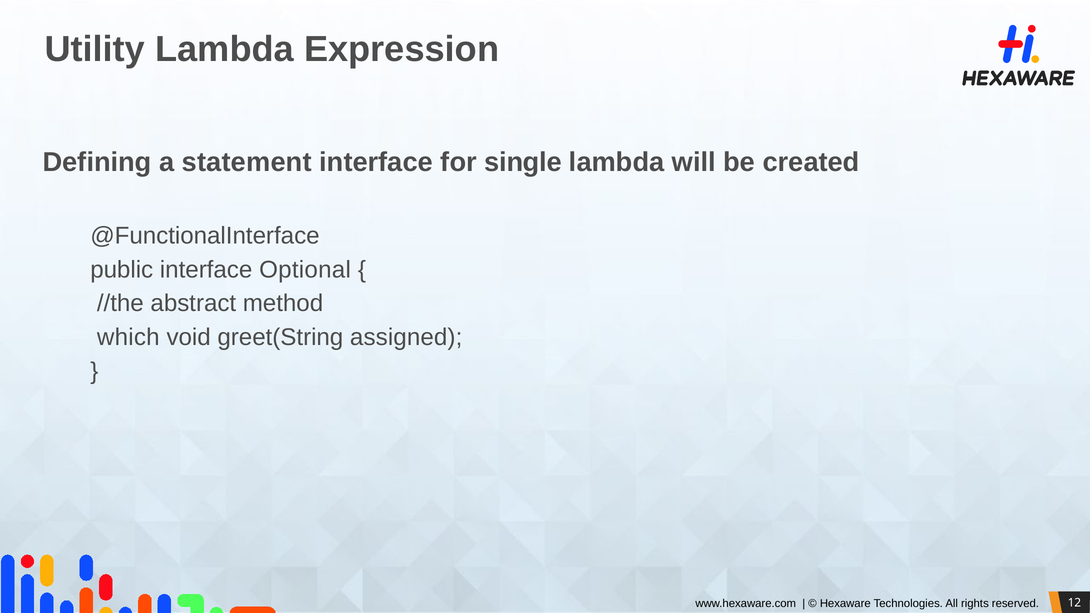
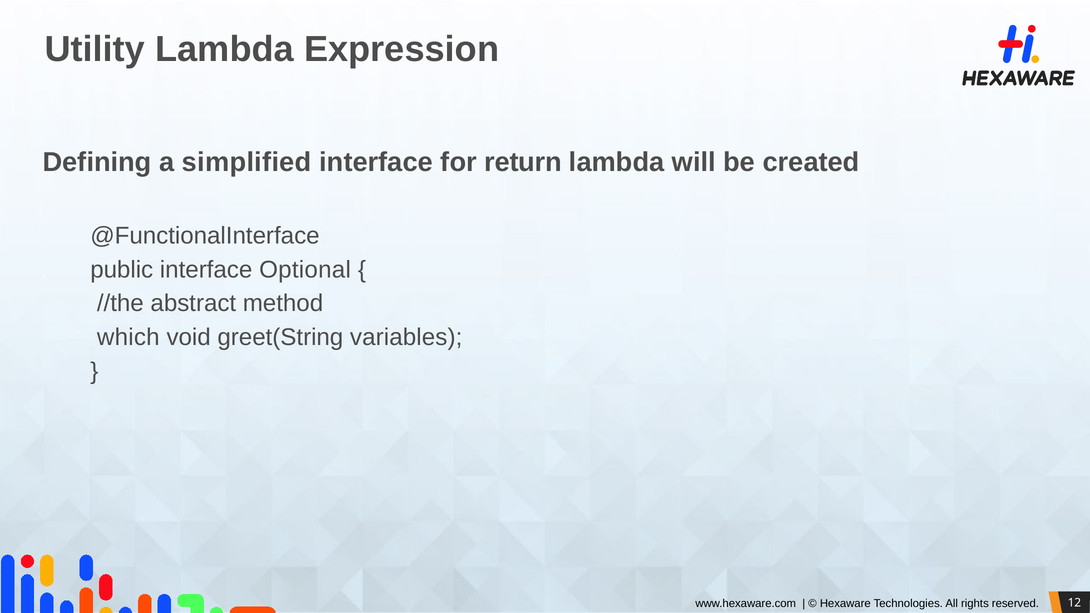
statement: statement -> simplified
single: single -> return
assigned: assigned -> variables
